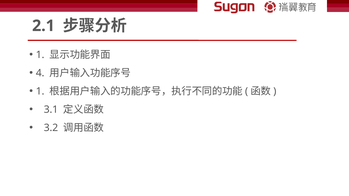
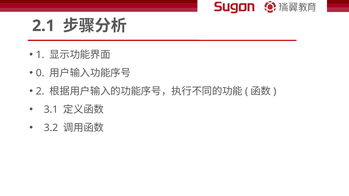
4: 4 -> 0
1 at (40, 91): 1 -> 2
